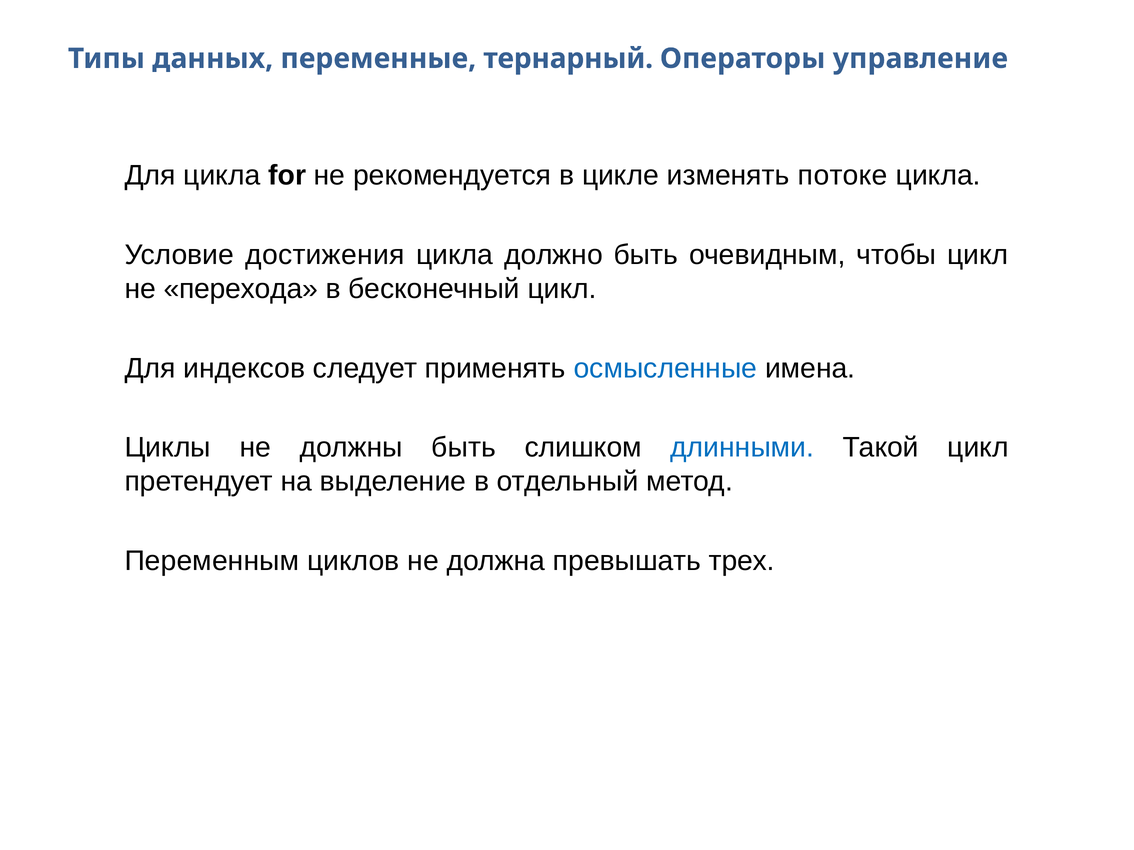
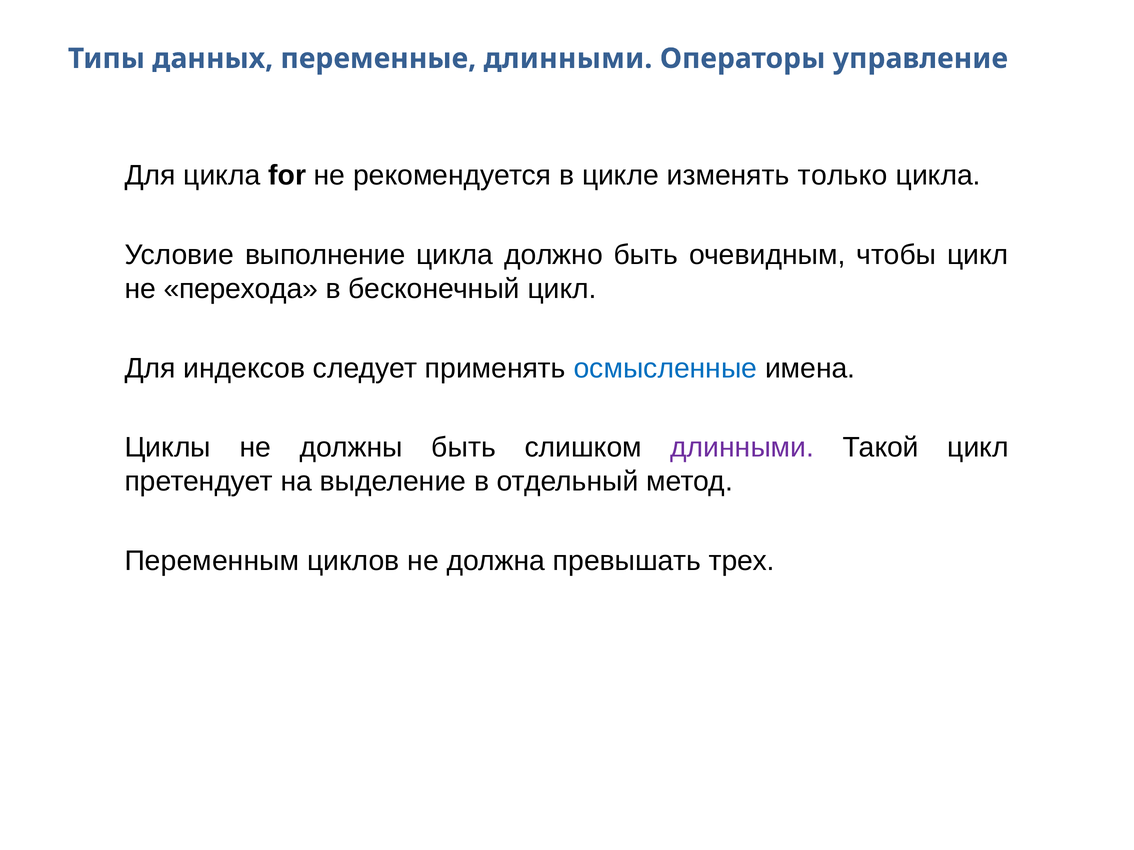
переменные тернарный: тернарный -> длинными
потоке: потоке -> только
достижения: достижения -> выполнение
длинными at (742, 448) colour: blue -> purple
